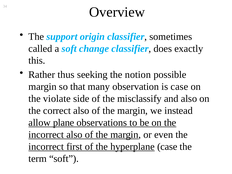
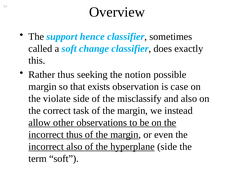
origin: origin -> hence
many: many -> exists
correct also: also -> task
plane: plane -> other
incorrect also: also -> thus
incorrect first: first -> also
hyperplane case: case -> side
